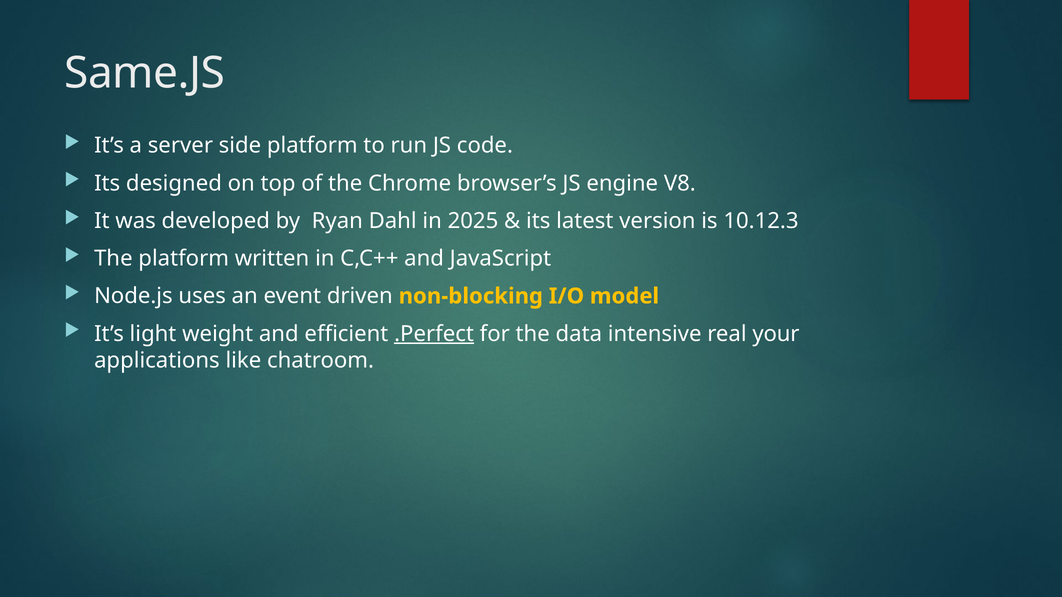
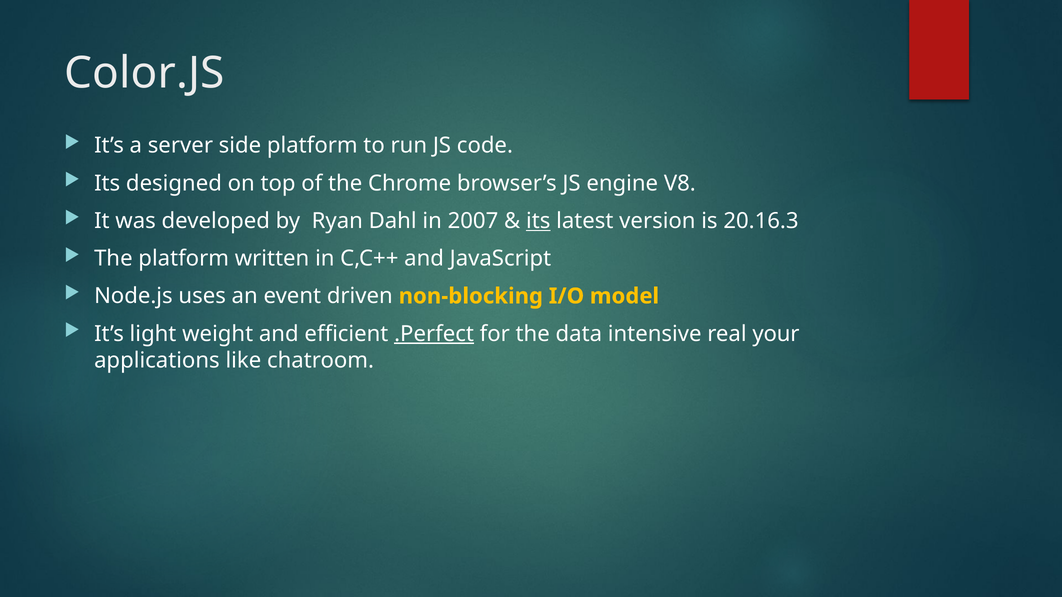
Same.JS: Same.JS -> Color.JS
2025: 2025 -> 2007
its at (538, 221) underline: none -> present
10.12.3: 10.12.3 -> 20.16.3
